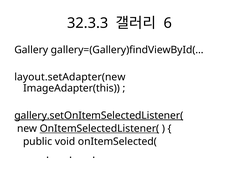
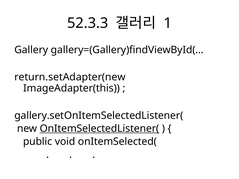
32.3.3: 32.3.3 -> 52.3.3
6: 6 -> 1
layout.setAdapter(new: layout.setAdapter(new -> return.setAdapter(new
gallery.setOnItemSelectedListener( underline: present -> none
